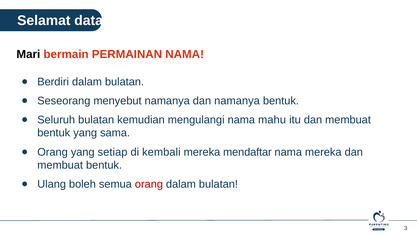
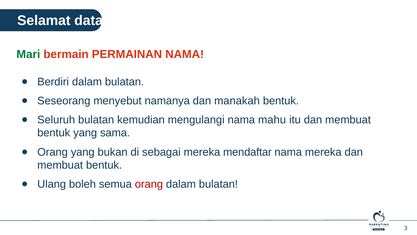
Mari colour: black -> green
dan namanya: namanya -> manakah
setiap: setiap -> bukan
kembali: kembali -> sebagai
